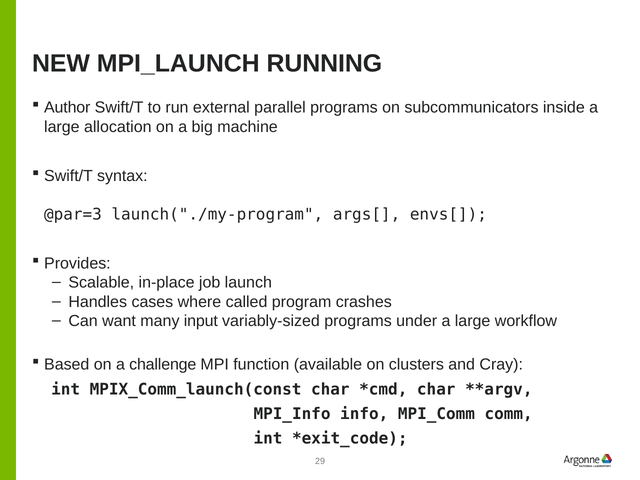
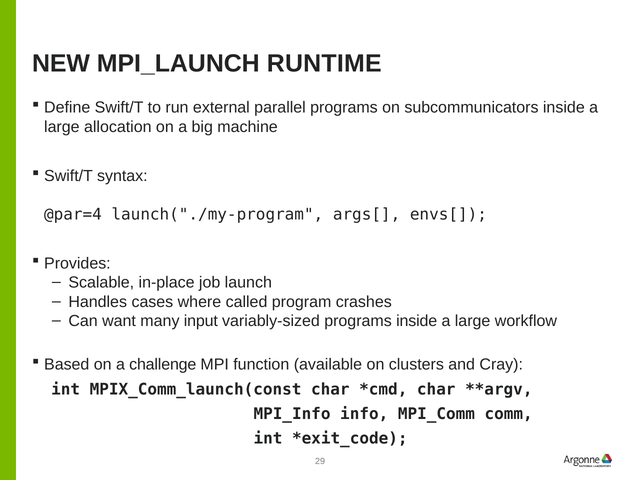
RUNNING: RUNNING -> RUNTIME
Author: Author -> Define
@par=3: @par=3 -> @par=4
programs under: under -> inside
